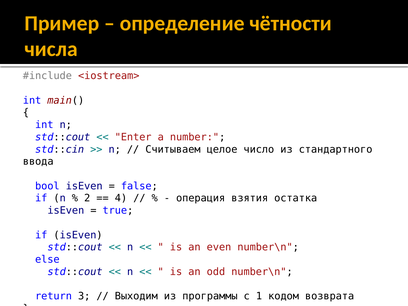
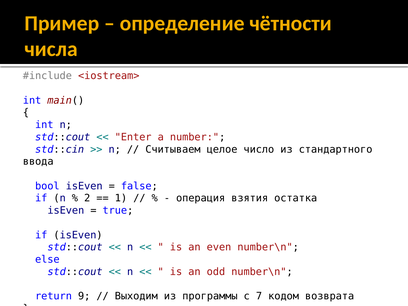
4: 4 -> 1
3: 3 -> 9
1: 1 -> 7
